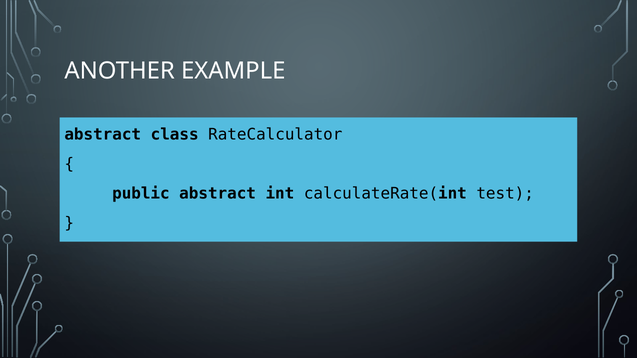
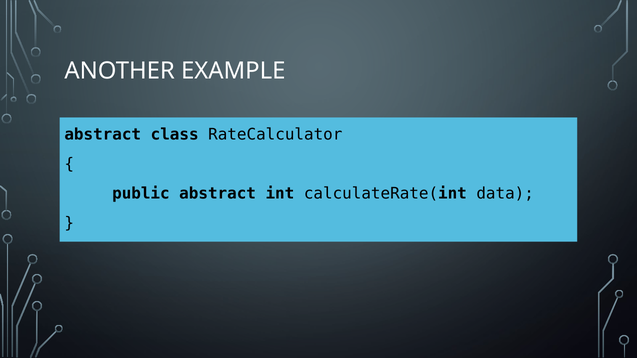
test: test -> data
